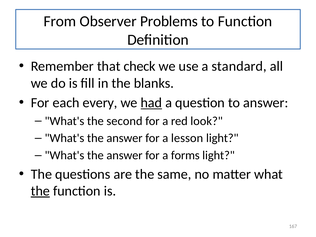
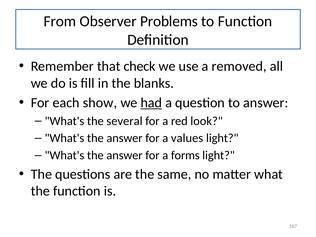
standard: standard -> removed
every: every -> show
second: second -> several
lesson: lesson -> values
the at (40, 191) underline: present -> none
